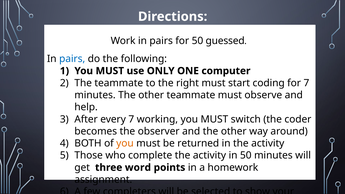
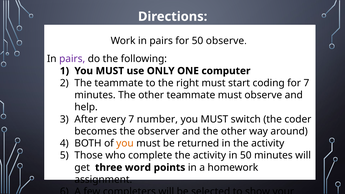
50 guessed: guessed -> observe
pairs at (72, 59) colour: blue -> purple
working: working -> number
